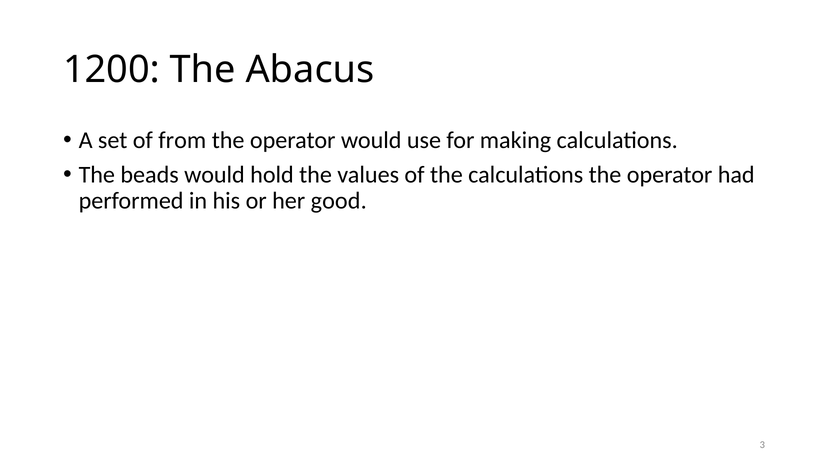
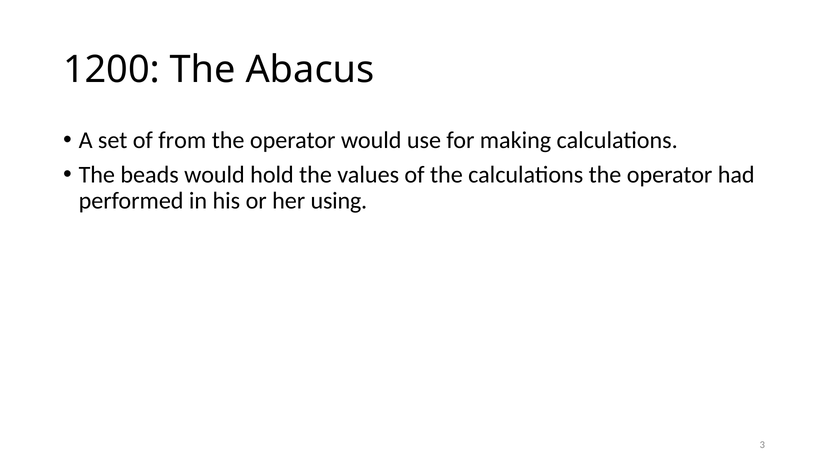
good: good -> using
